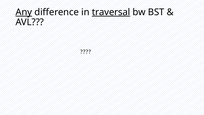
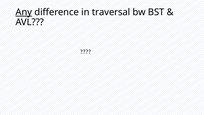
traversal underline: present -> none
